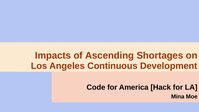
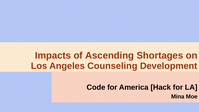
Continuous: Continuous -> Counseling
